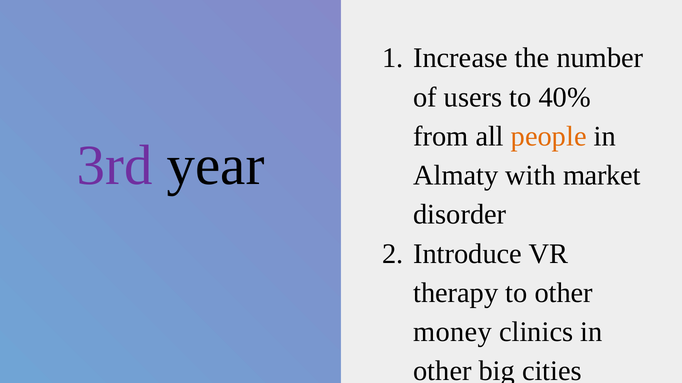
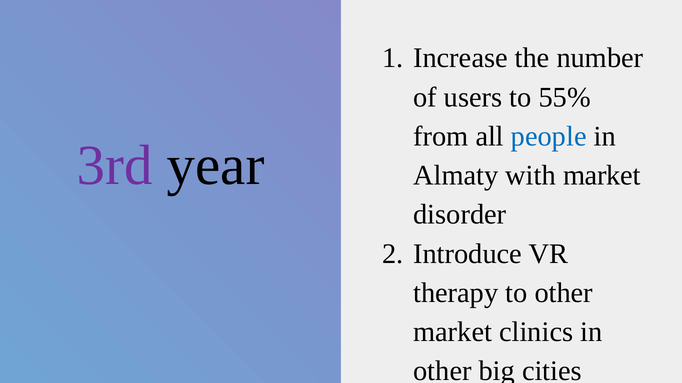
40%: 40% -> 55%
people colour: orange -> blue
money at (453, 333): money -> market
